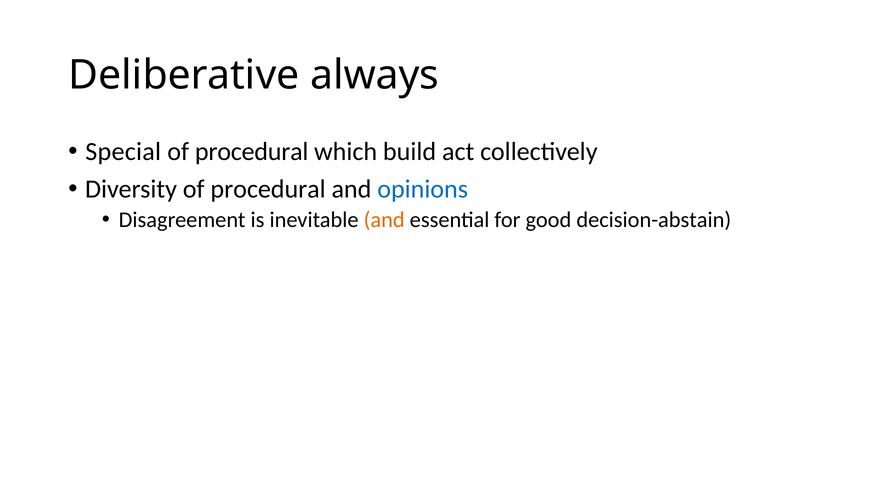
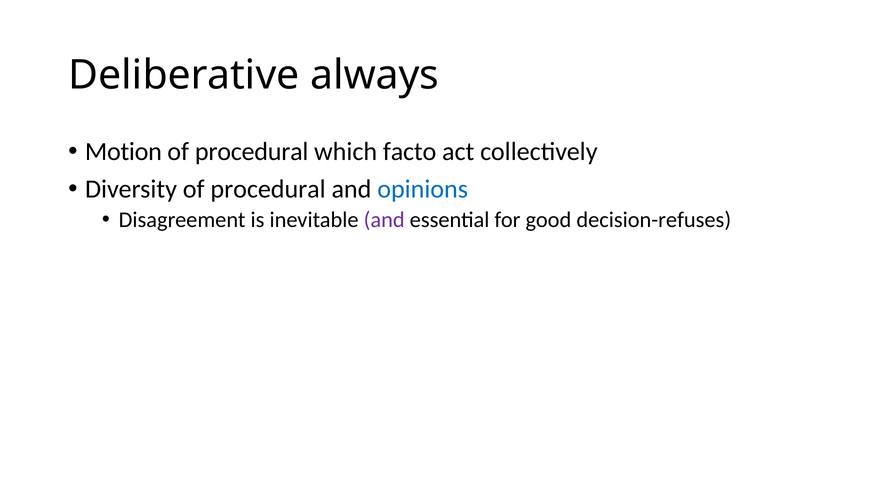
Special: Special -> Motion
build: build -> facto
and at (384, 220) colour: orange -> purple
decision-abstain: decision-abstain -> decision-refuses
